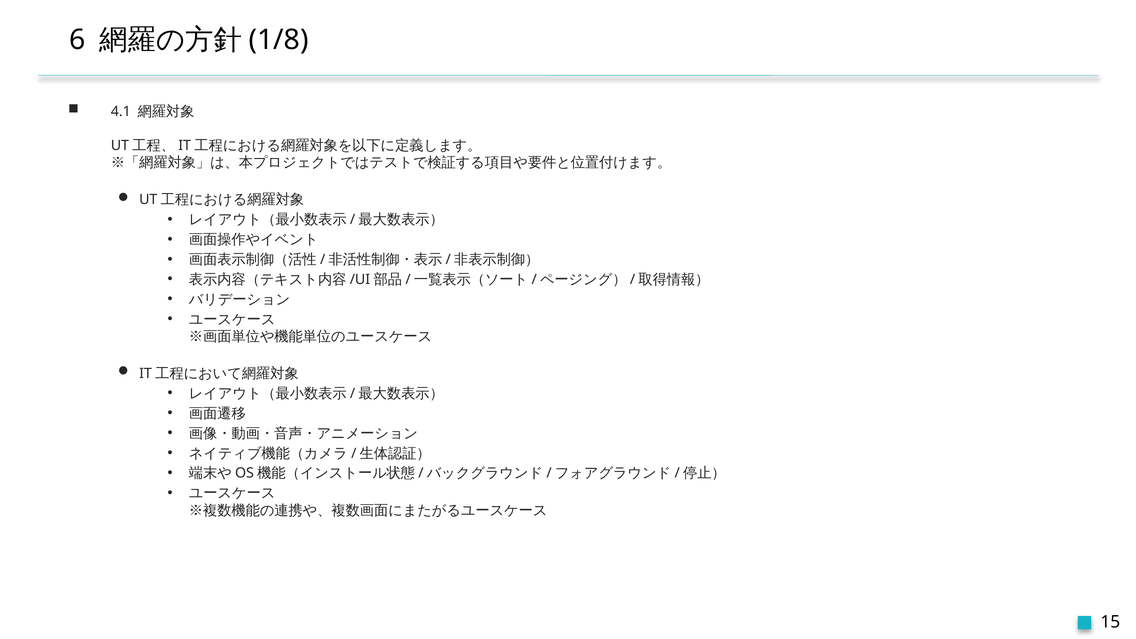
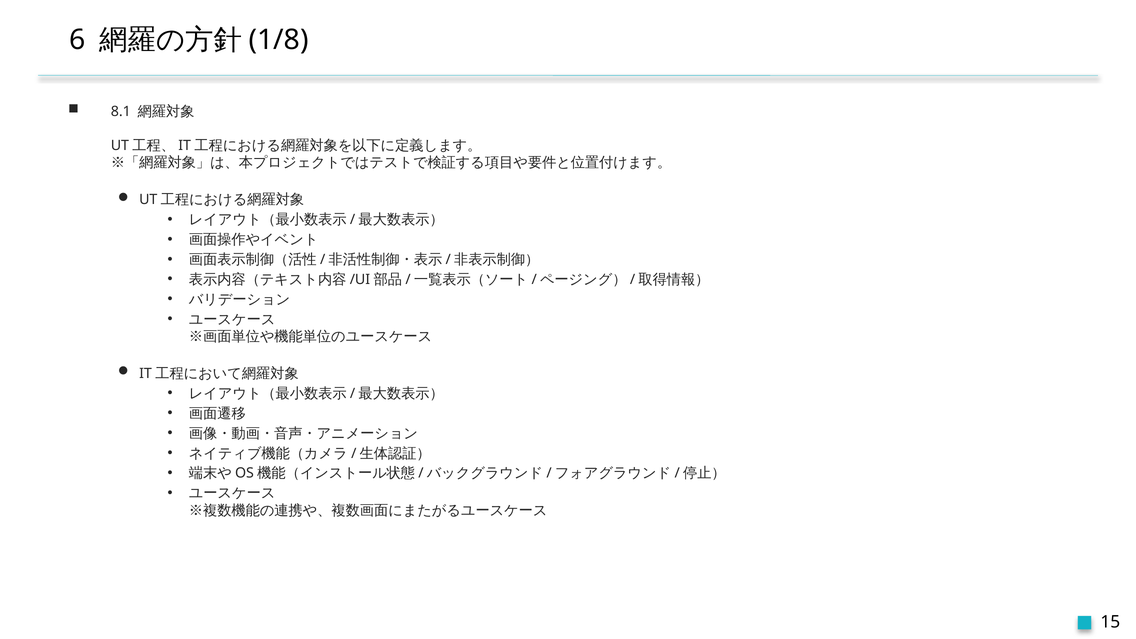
4.1: 4.1 -> 8.1
